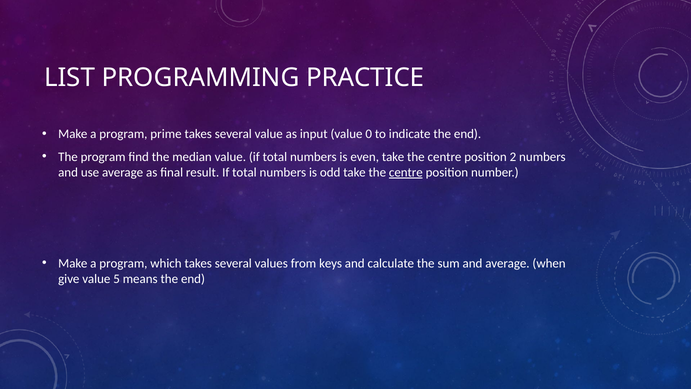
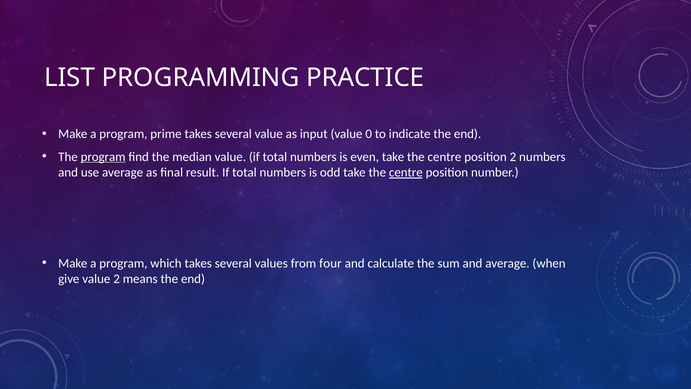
program at (103, 157) underline: none -> present
keys: keys -> four
value 5: 5 -> 2
